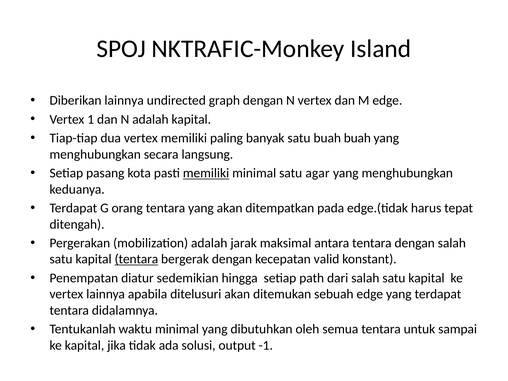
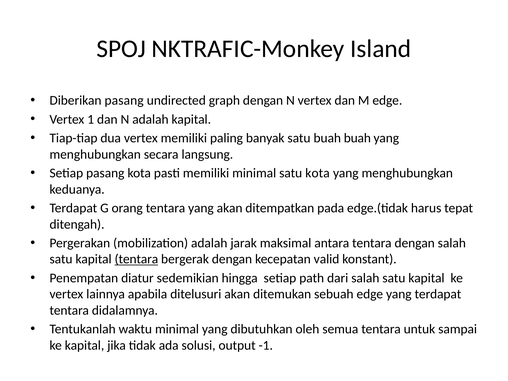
Diberikan lainnya: lainnya -> pasang
memiliki at (206, 173) underline: present -> none
satu agar: agar -> kota
